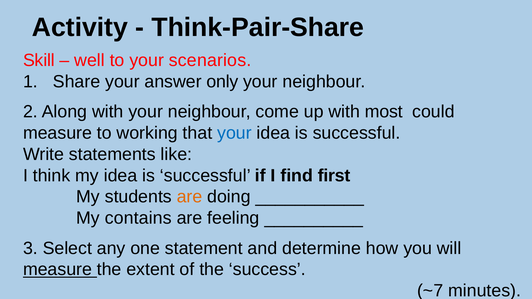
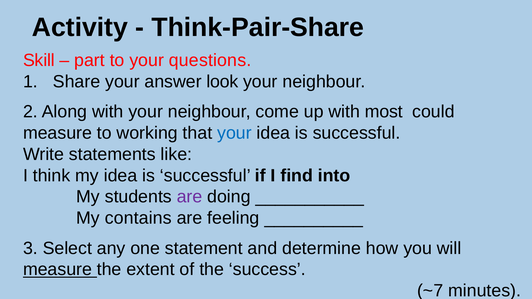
well: well -> part
scenarios: scenarios -> questions
only: only -> look
first: first -> into
are at (190, 197) colour: orange -> purple
